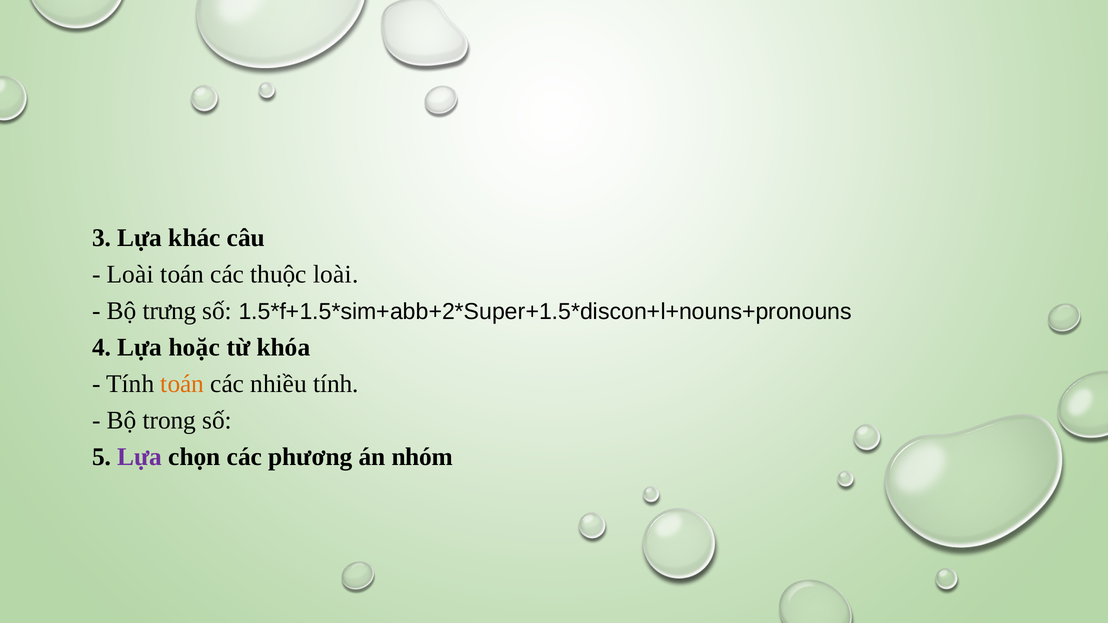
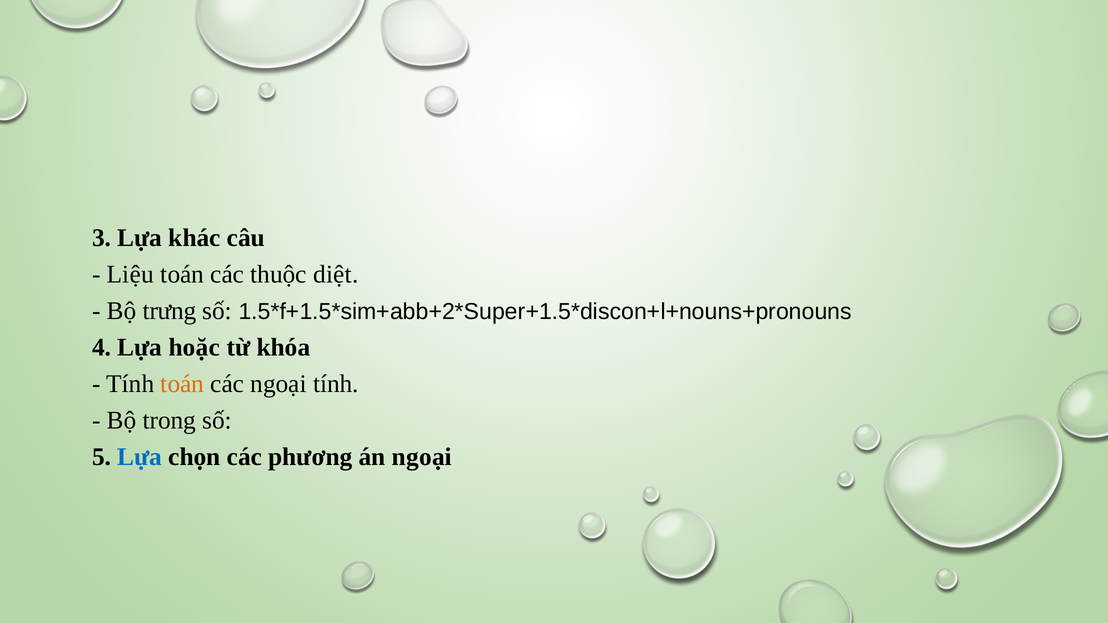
Loài at (130, 275): Loài -> Liệu
thuộc loài: loài -> diệt
các nhiều: nhiều -> ngoại
Lựa at (140, 457) colour: purple -> blue
án nhóm: nhóm -> ngoại
